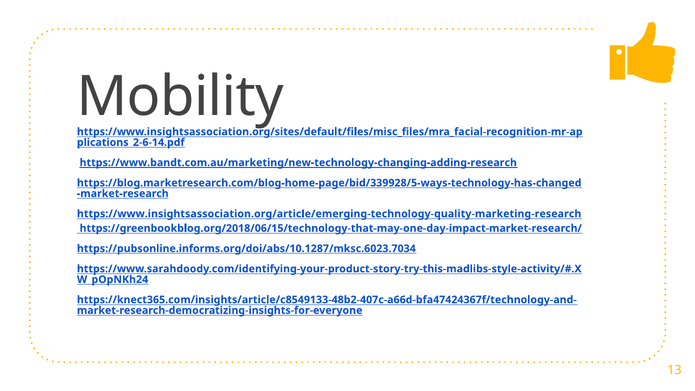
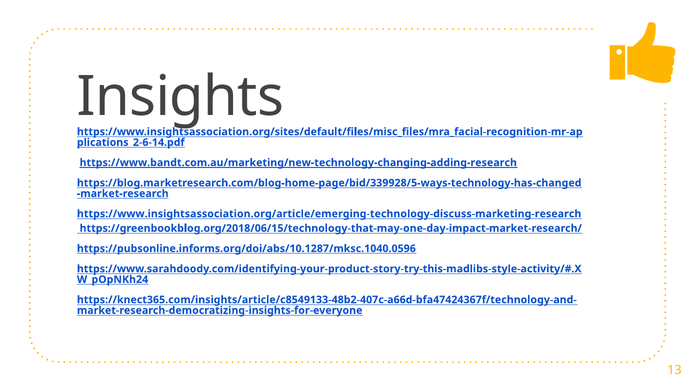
Mobility: Mobility -> Insights
https://www.insightsassociation.org/article/emerging-technology-quality-marketing-research: https://www.insightsassociation.org/article/emerging-technology-quality-marketing-research -> https://www.insightsassociation.org/article/emerging-technology-discuss-marketing-research
https://pubsonline.informs.org/doi/abs/10.1287/mksc.6023.7034: https://pubsonline.informs.org/doi/abs/10.1287/mksc.6023.7034 -> https://pubsonline.informs.org/doi/abs/10.1287/mksc.1040.0596
